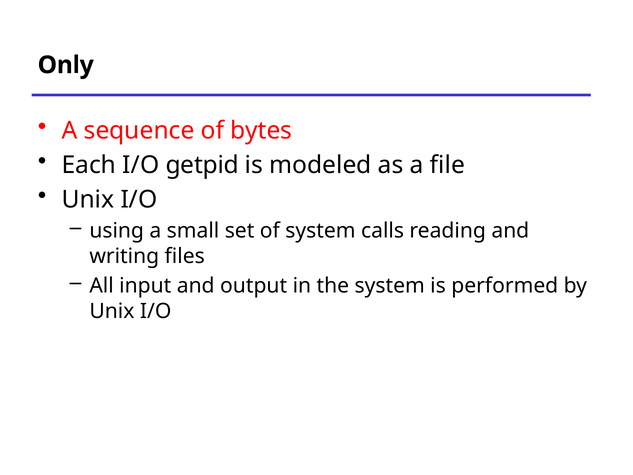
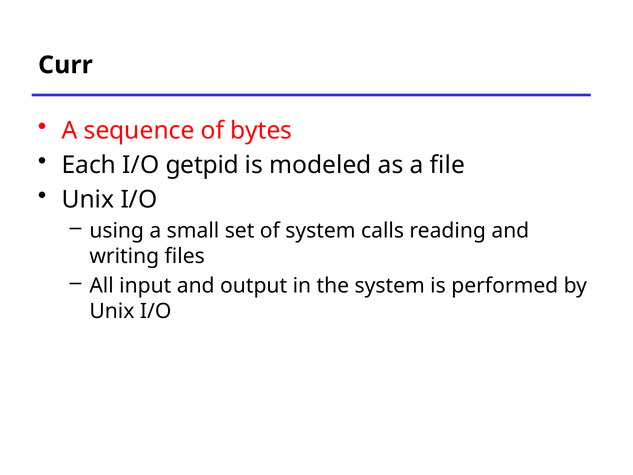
Only: Only -> Curr
